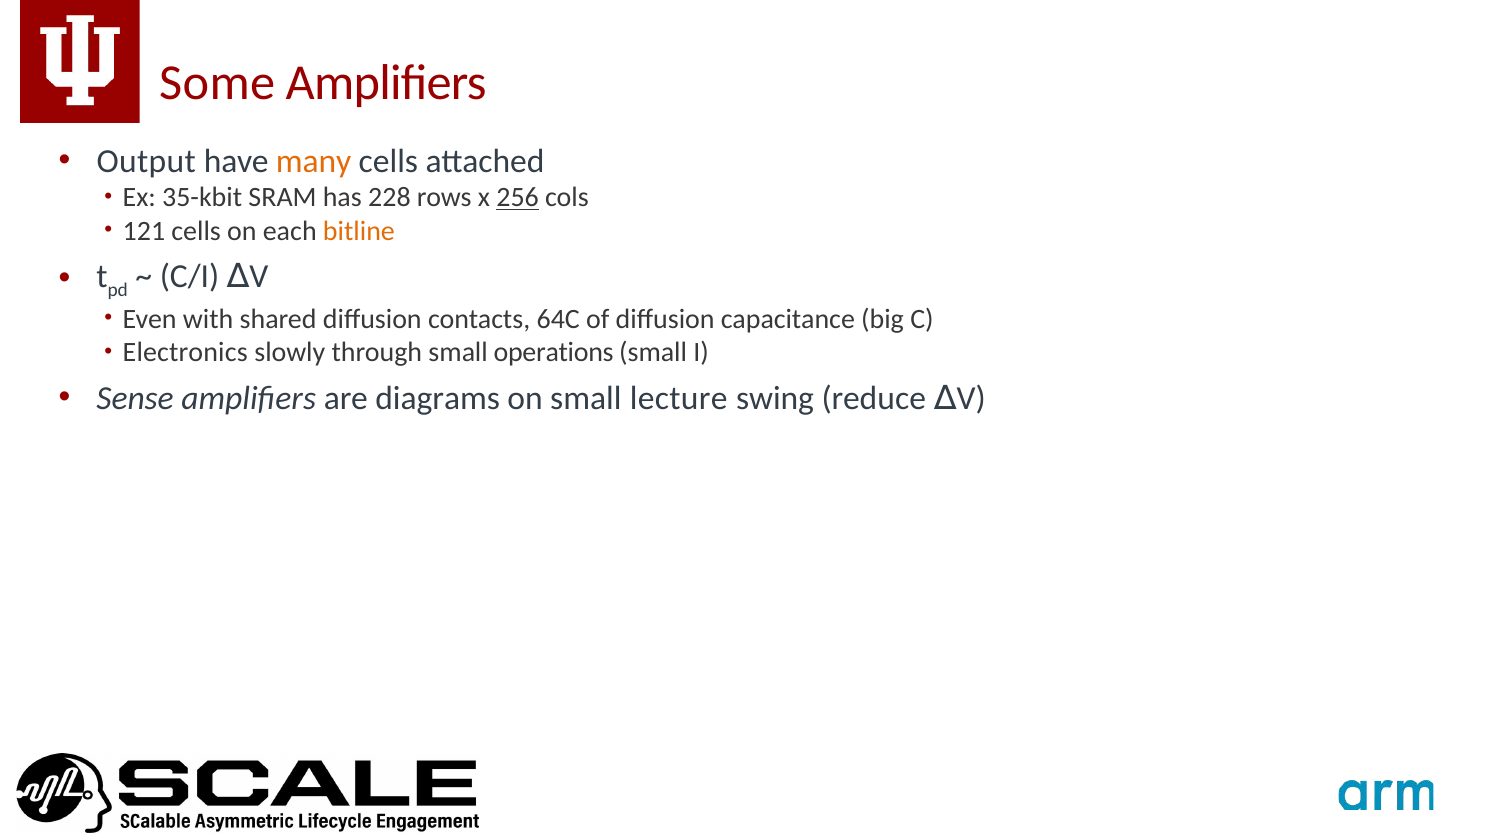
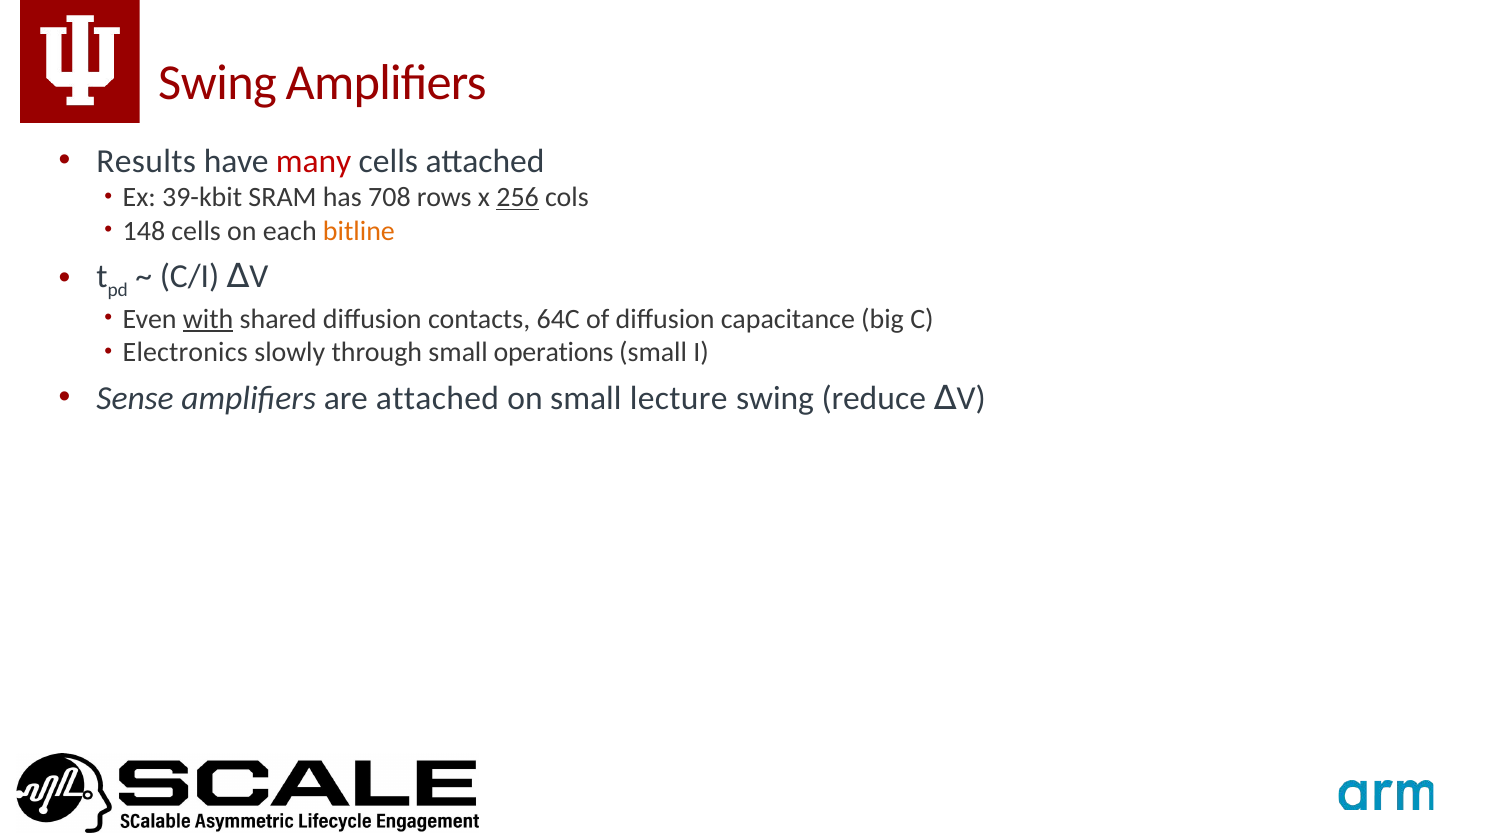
Some at (217, 83): Some -> Swing
Output: Output -> Results
many colour: orange -> red
35-kbit: 35-kbit -> 39-kbit
228: 228 -> 708
121: 121 -> 148
with underline: none -> present
are diagrams: diagrams -> attached
